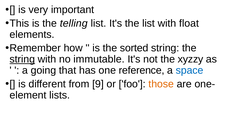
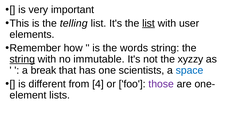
list at (149, 23) underline: none -> present
float: float -> user
sorted: sorted -> words
going: going -> break
reference: reference -> scientists
9: 9 -> 4
those colour: orange -> purple
